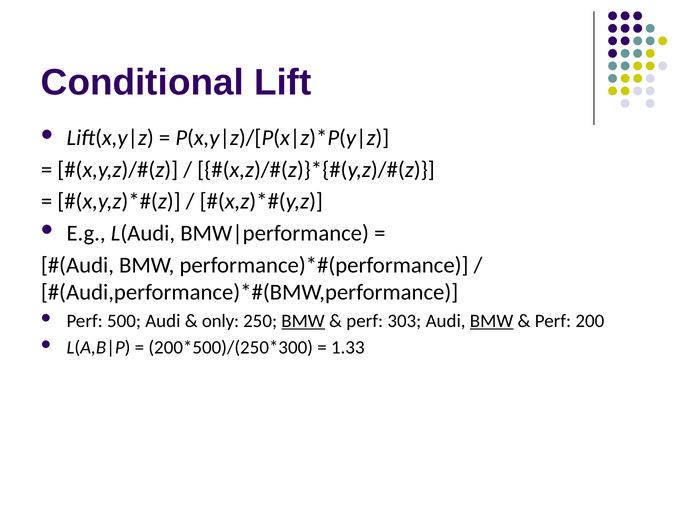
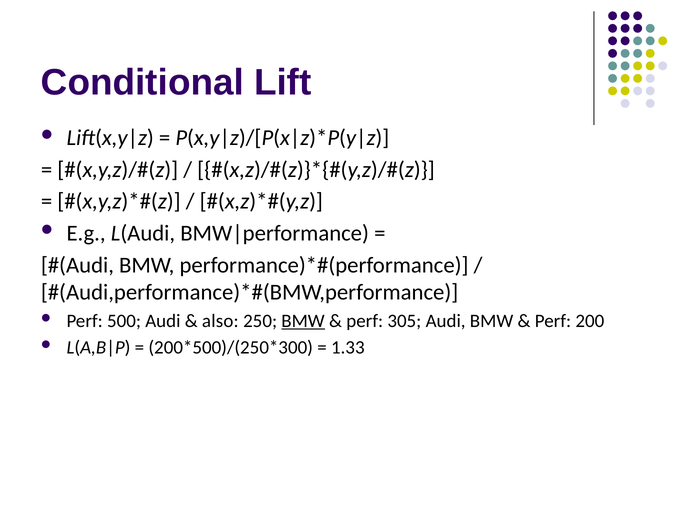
only: only -> also
303: 303 -> 305
BMW at (492, 321) underline: present -> none
